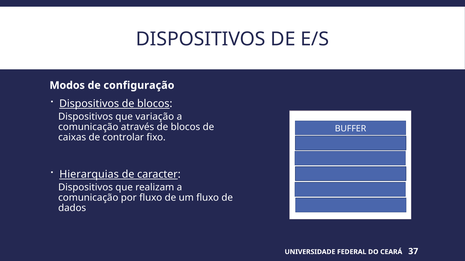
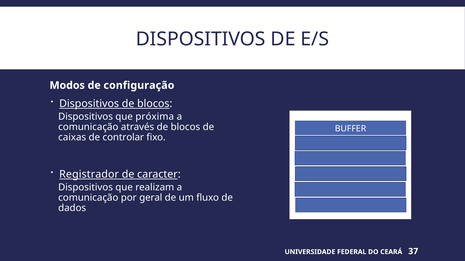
variação: variação -> próxima
Hierarquias: Hierarquias -> Registrador
por fluxo: fluxo -> geral
